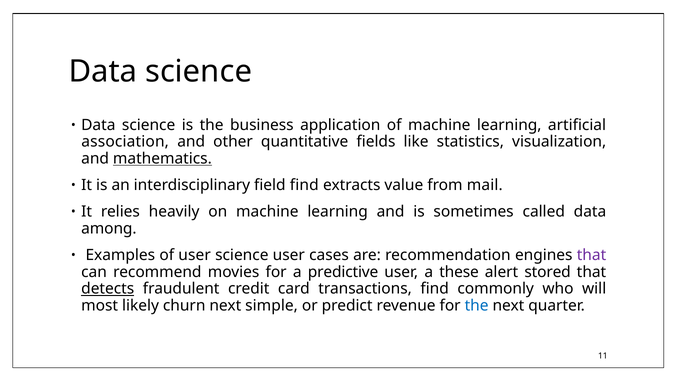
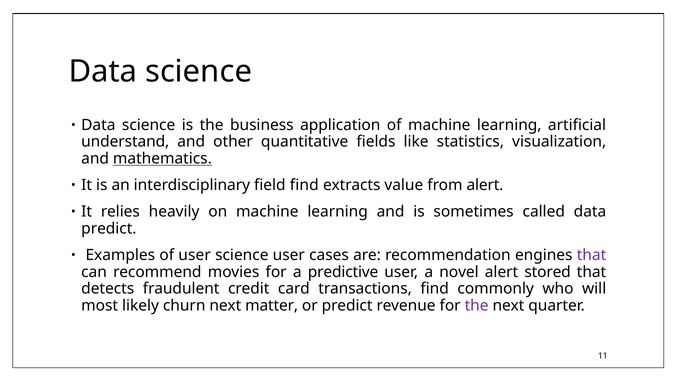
association: association -> understand
from mail: mail -> alert
among at (109, 228): among -> predict
these: these -> novel
detects underline: present -> none
simple: simple -> matter
the at (477, 305) colour: blue -> purple
